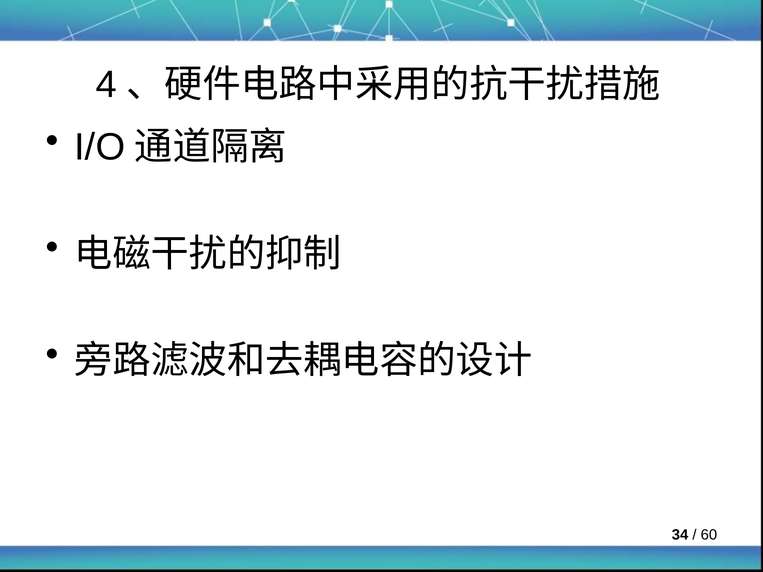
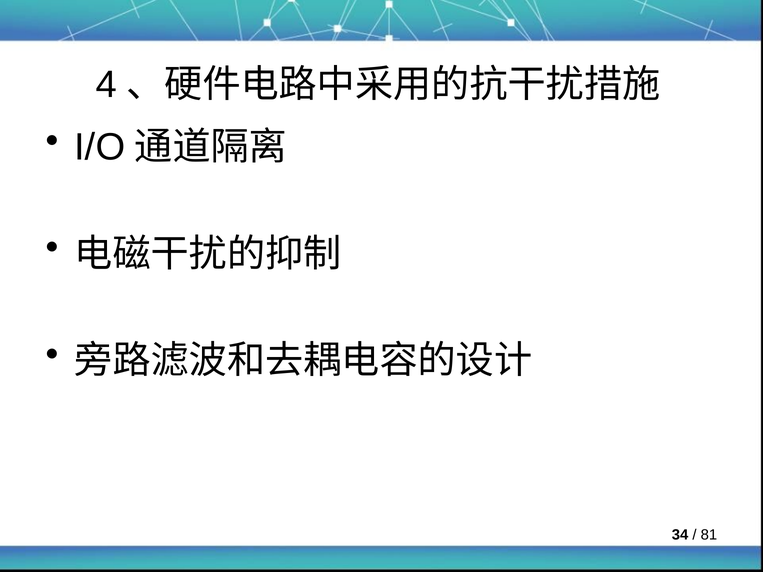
60: 60 -> 81
